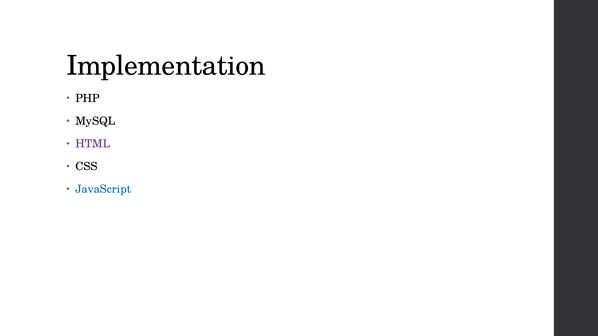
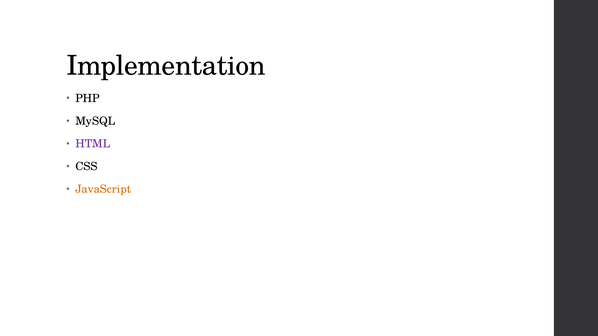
JavaScript colour: blue -> orange
